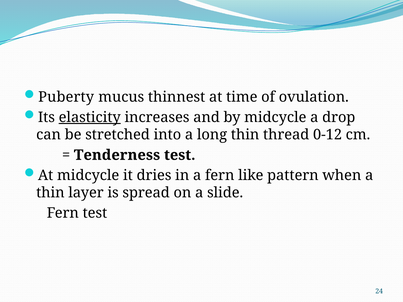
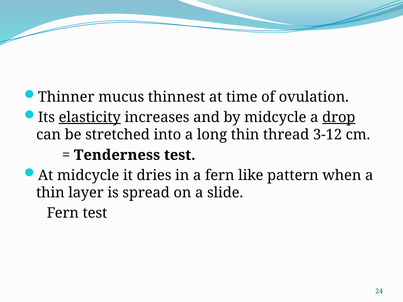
Puberty: Puberty -> Thinner
drop underline: none -> present
0-12: 0-12 -> 3-12
